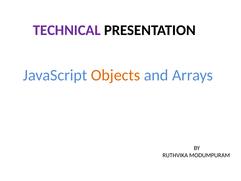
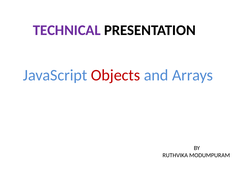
Objects colour: orange -> red
